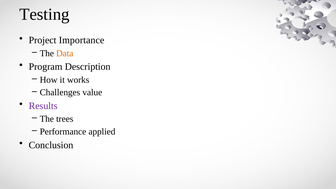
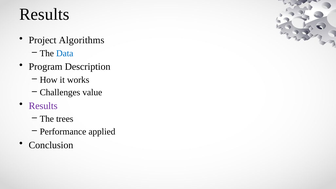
Testing at (44, 14): Testing -> Results
Importance: Importance -> Algorithms
Data colour: orange -> blue
